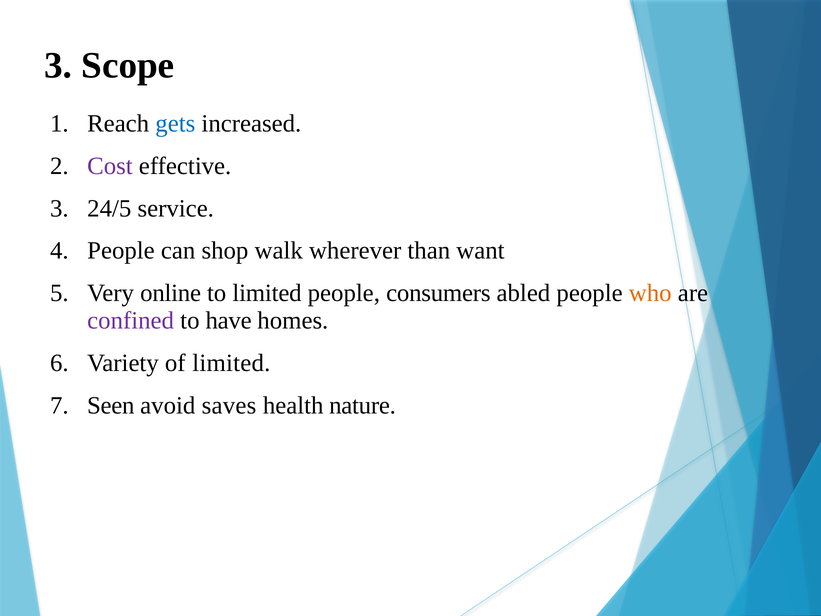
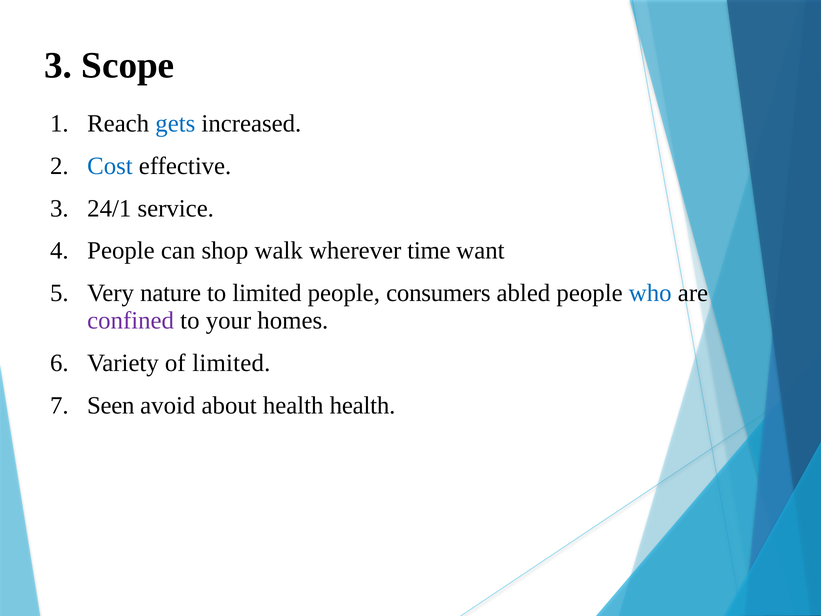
Cost colour: purple -> blue
24/5: 24/5 -> 24/1
than: than -> time
online: online -> nature
who colour: orange -> blue
have: have -> your
saves: saves -> about
health nature: nature -> health
